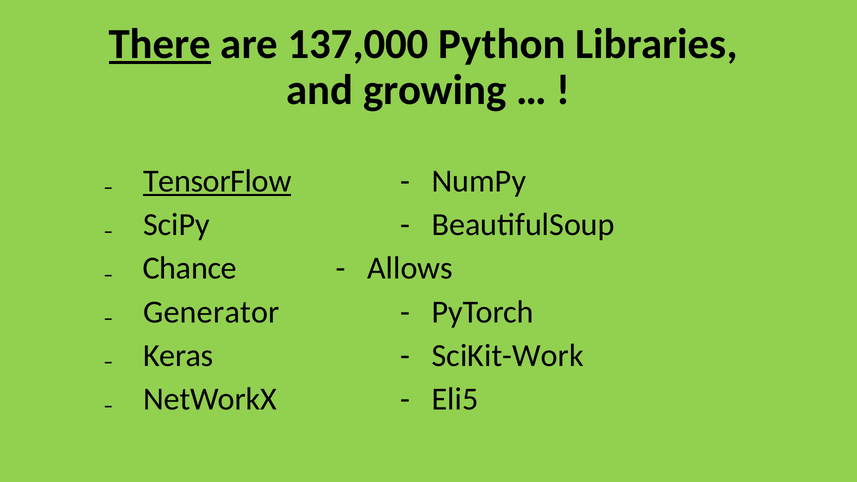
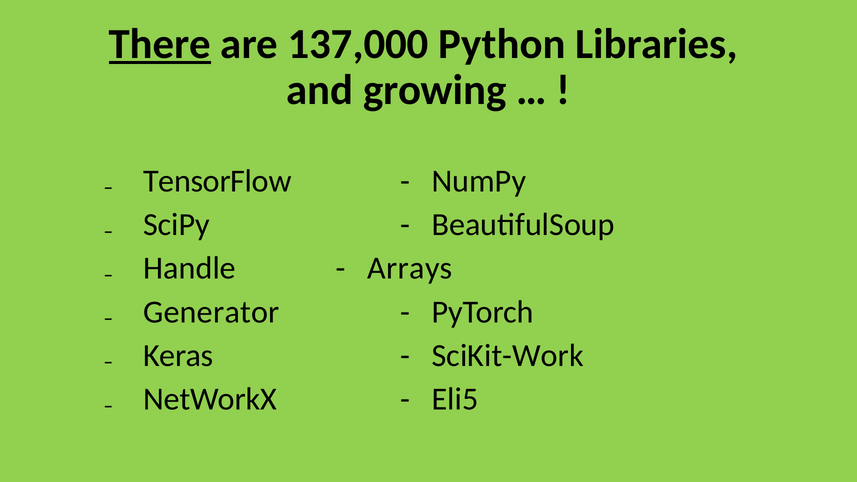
TensorFlow underline: present -> none
Chance: Chance -> Handle
Allows: Allows -> Arrays
